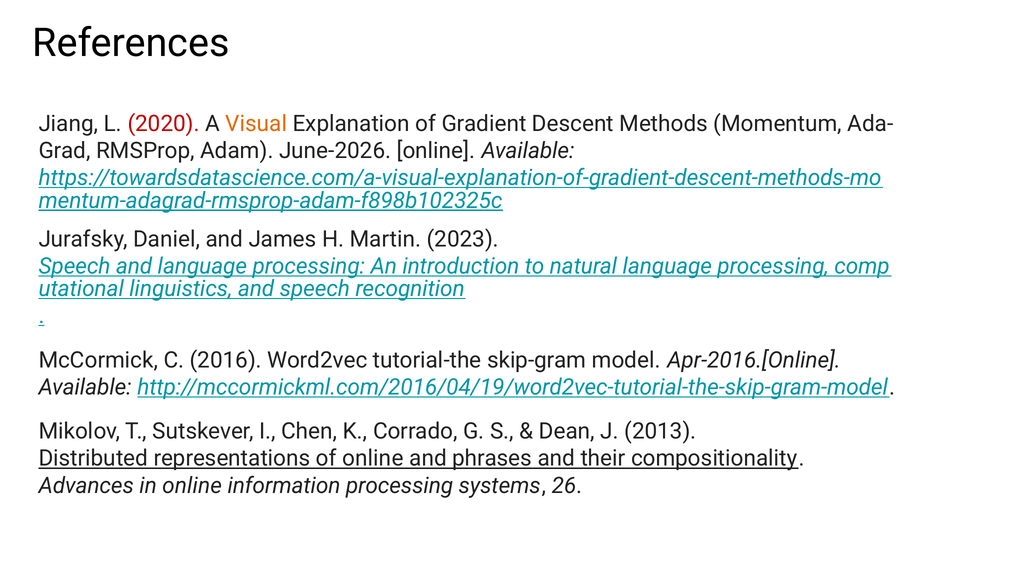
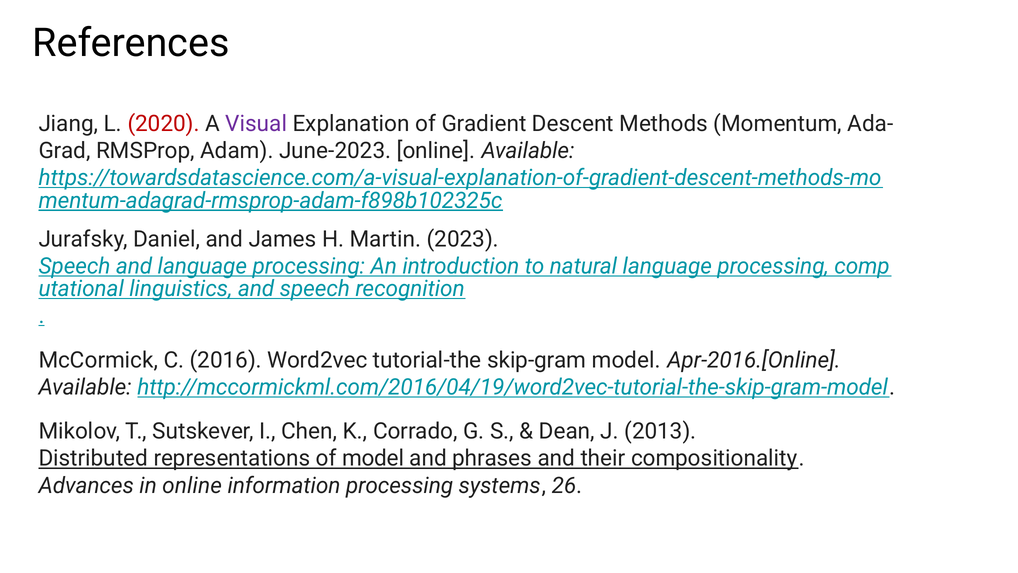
Visual colour: orange -> purple
June-2026: June-2026 -> June-2023
of online: online -> model
